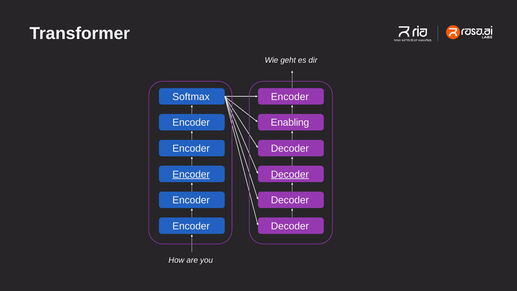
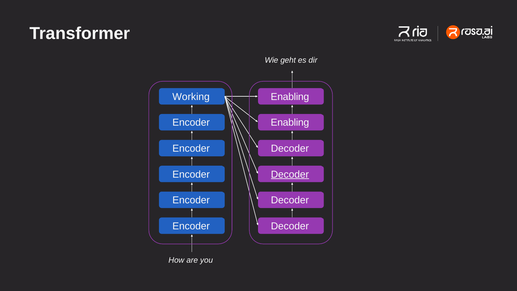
Softmax: Softmax -> Working
Encoder at (290, 97): Encoder -> Enabling
Encoder at (191, 174) underline: present -> none
